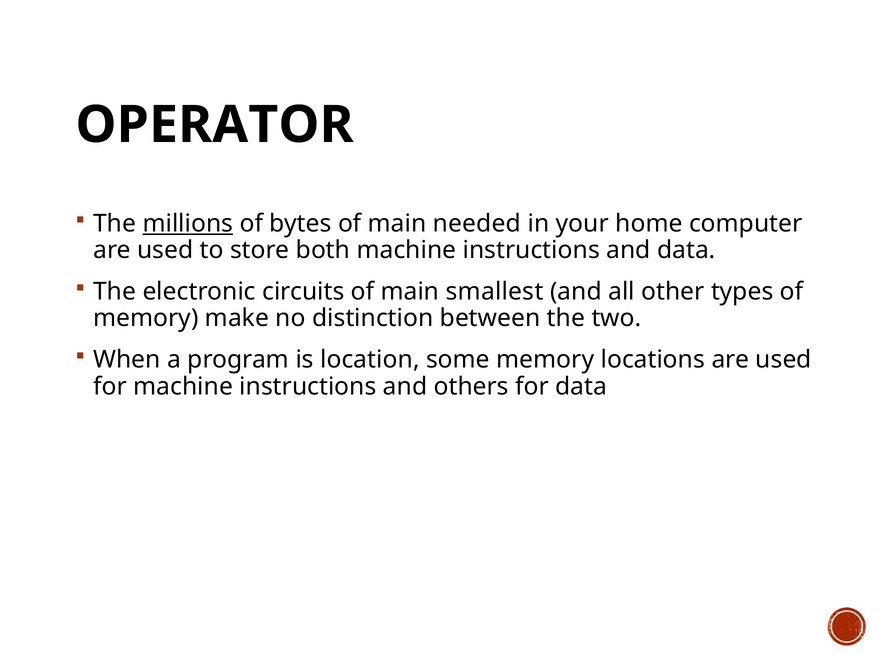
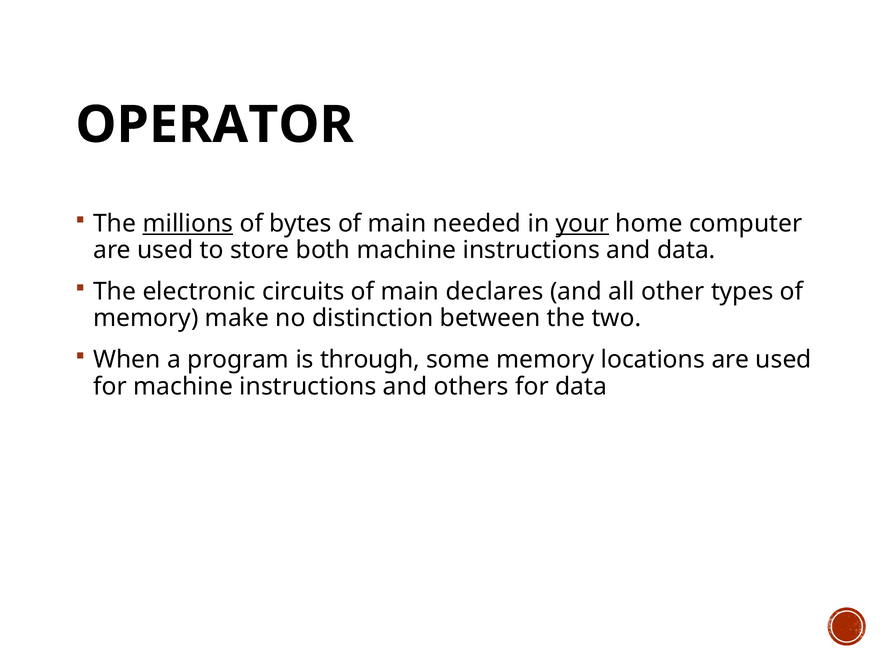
your underline: none -> present
smallest: smallest -> declares
location: location -> through
